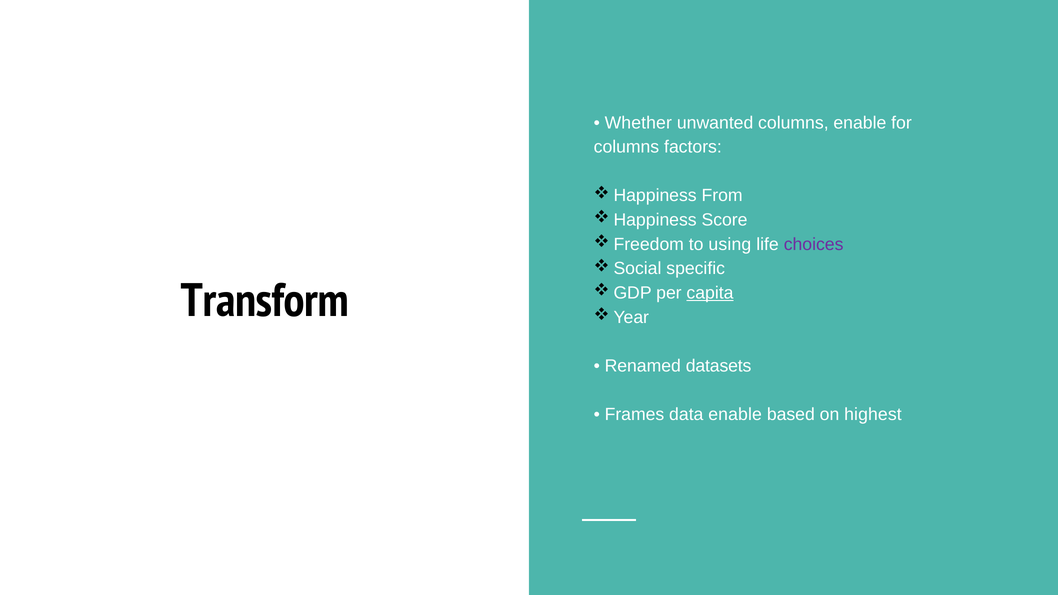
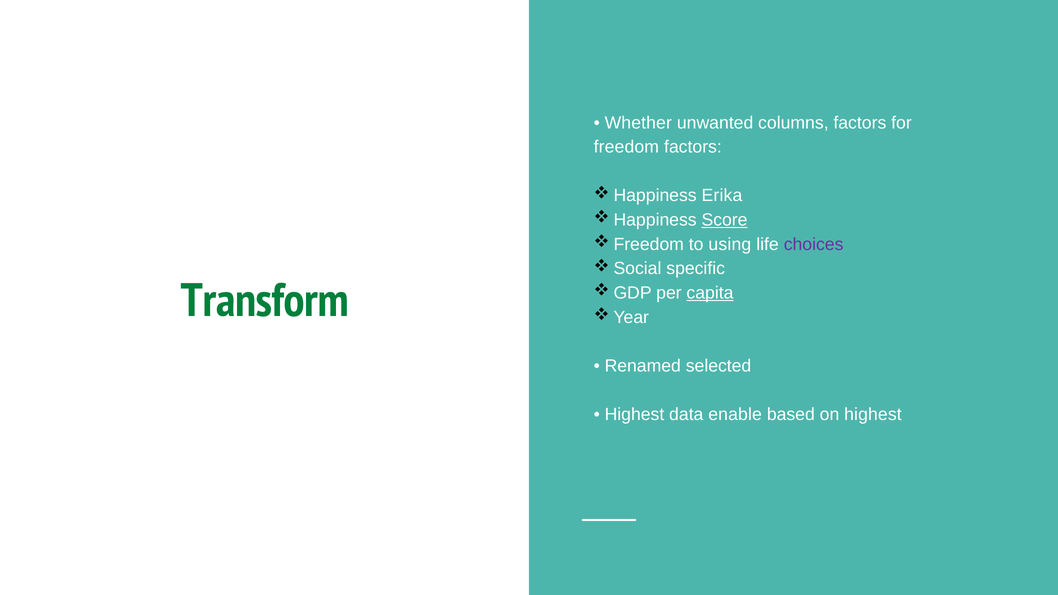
columns enable: enable -> factors
columns at (626, 147): columns -> freedom
From: From -> Erika
Score underline: none -> present
Transform colour: black -> green
datasets: datasets -> selected
Frames at (634, 415): Frames -> Highest
